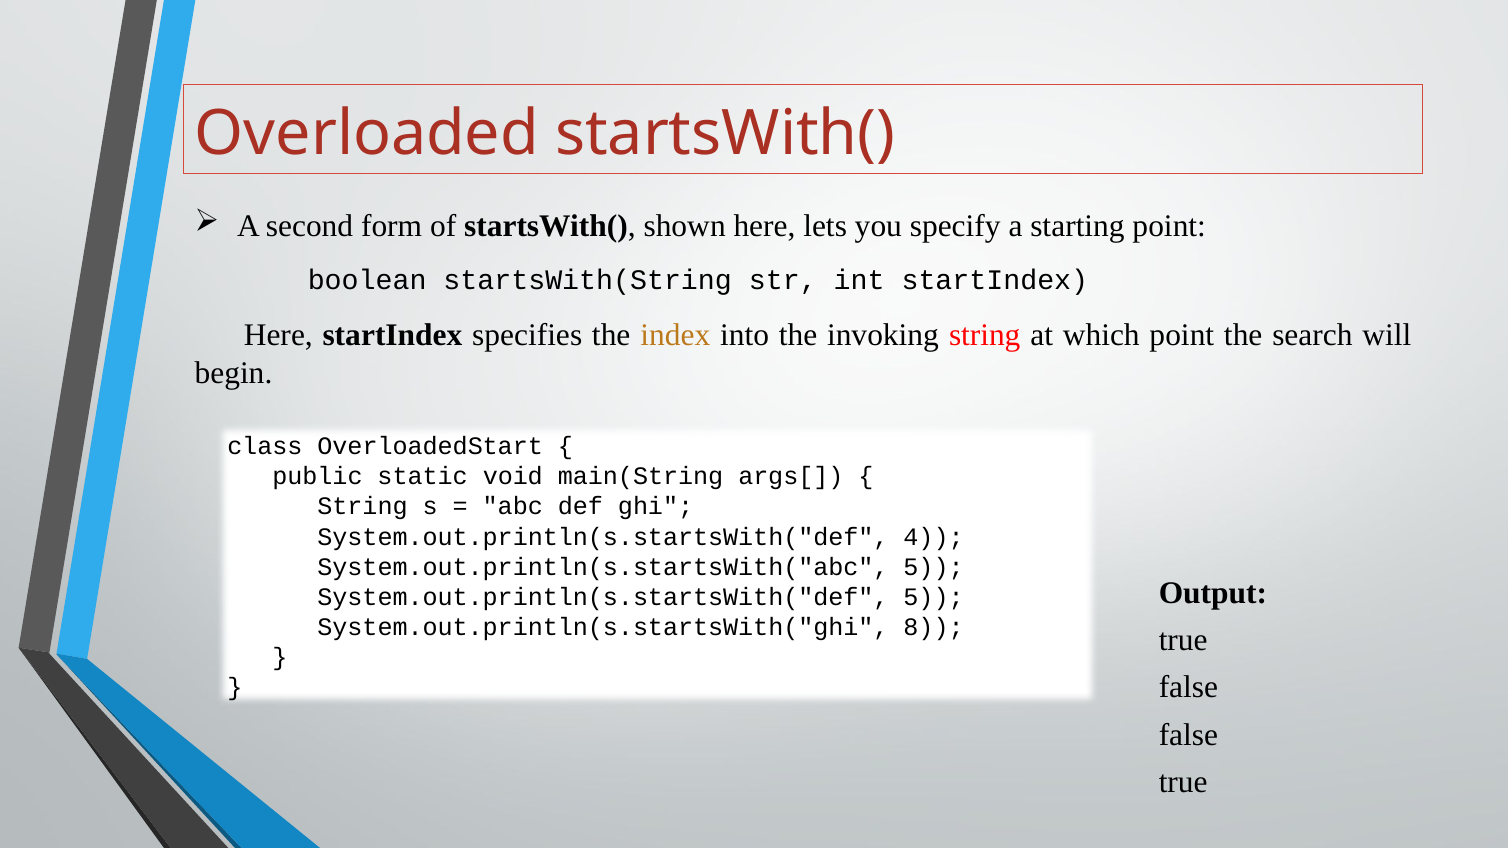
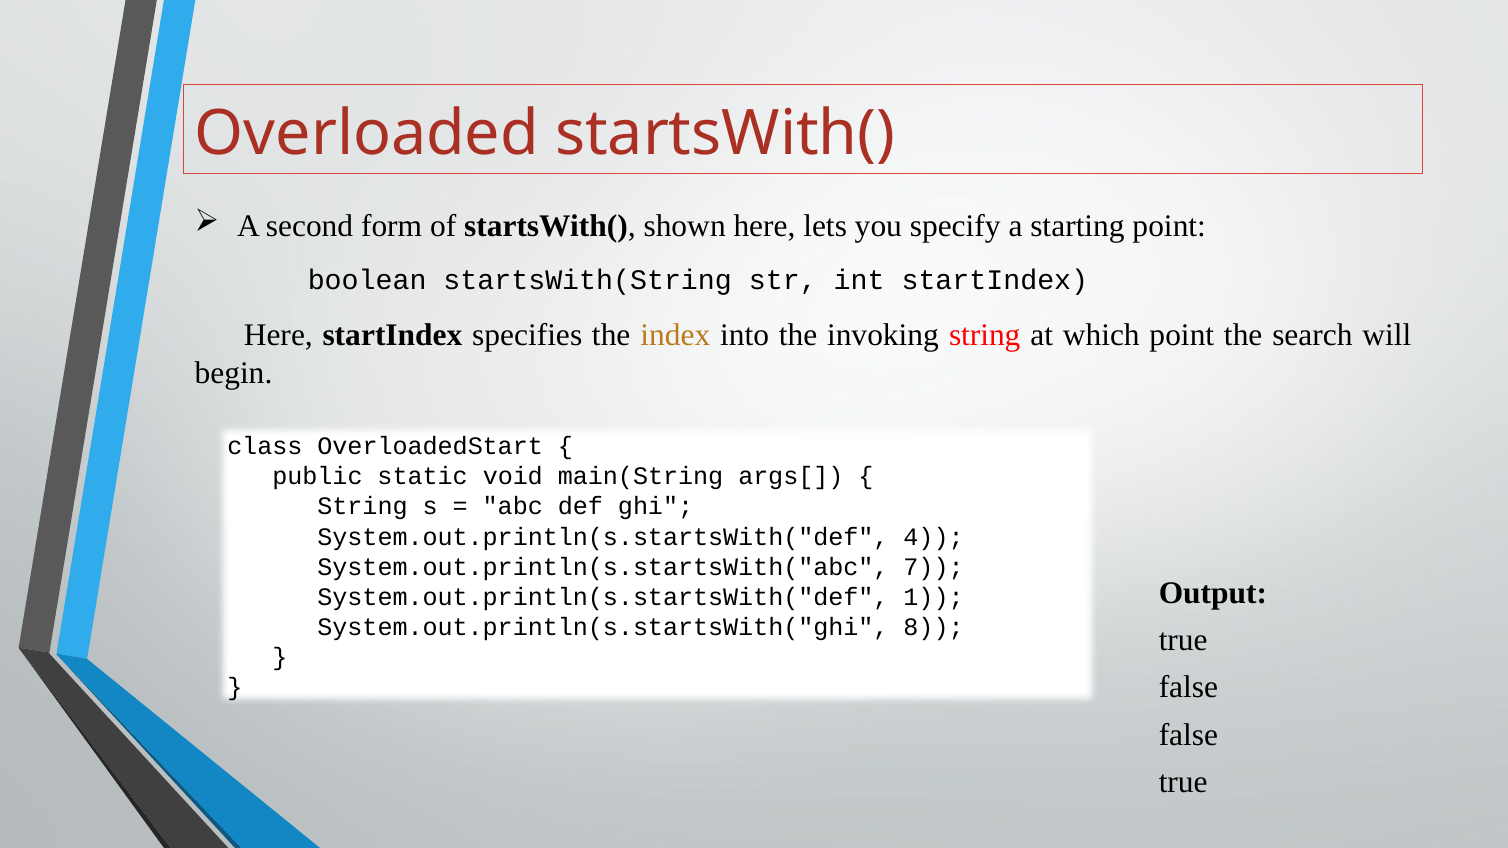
System.out.println(s.startsWith("abc 5: 5 -> 7
System.out.println(s.startsWith("def 5: 5 -> 1
